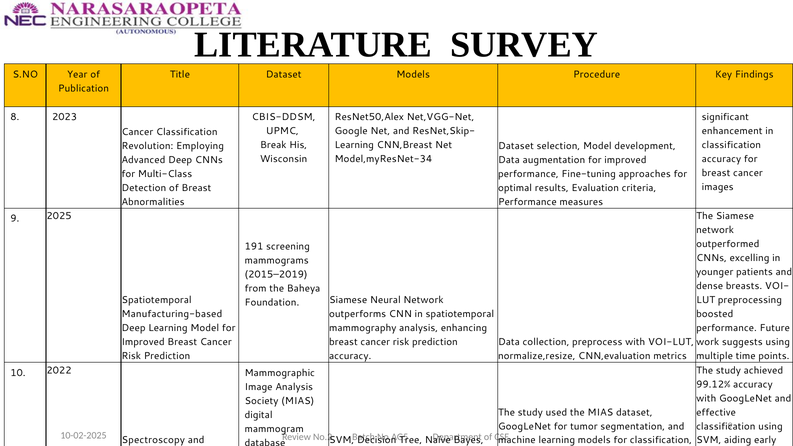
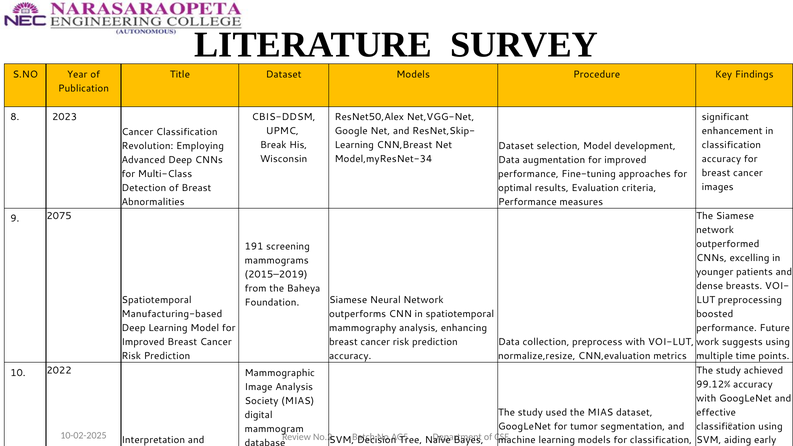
2025: 2025 -> 2075
Spectroscopy: Spectroscopy -> Interpretation
